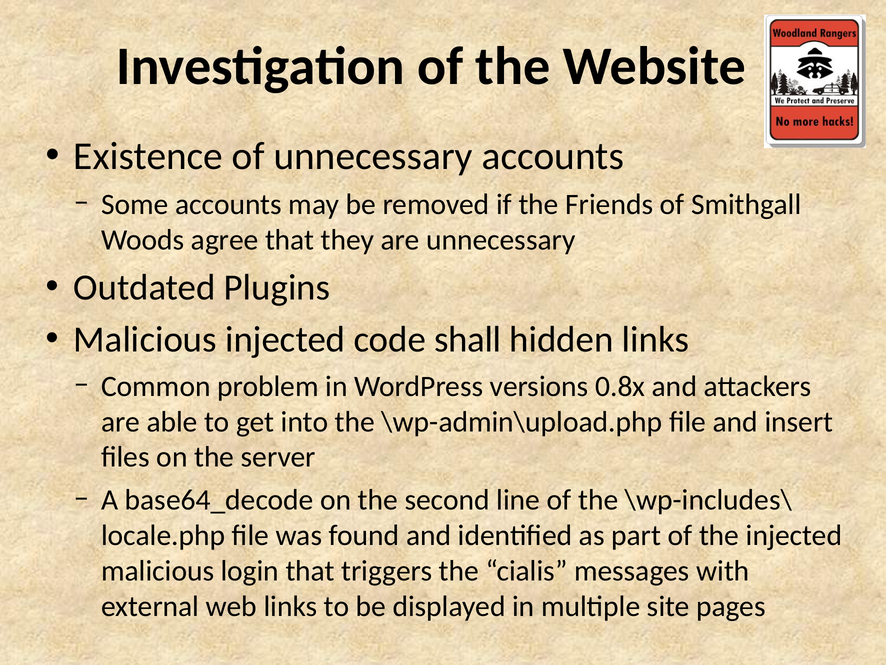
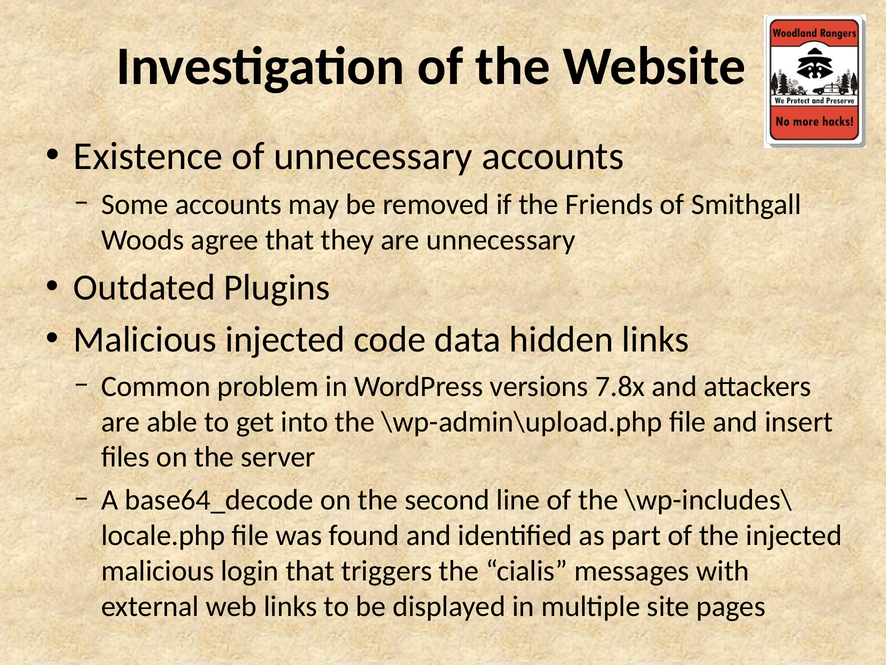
shall: shall -> data
0.8x: 0.8x -> 7.8x
